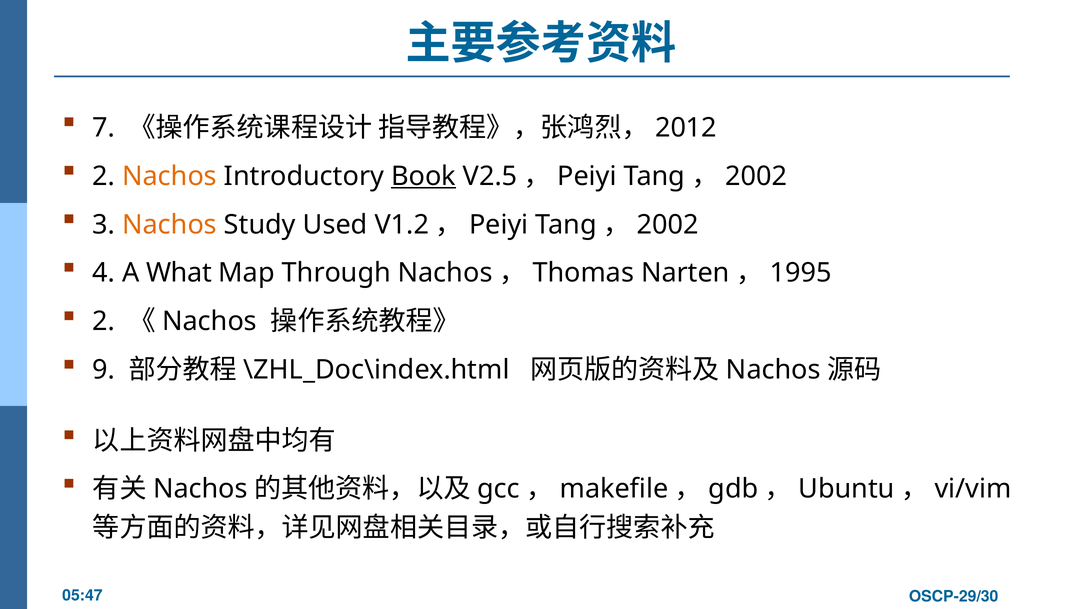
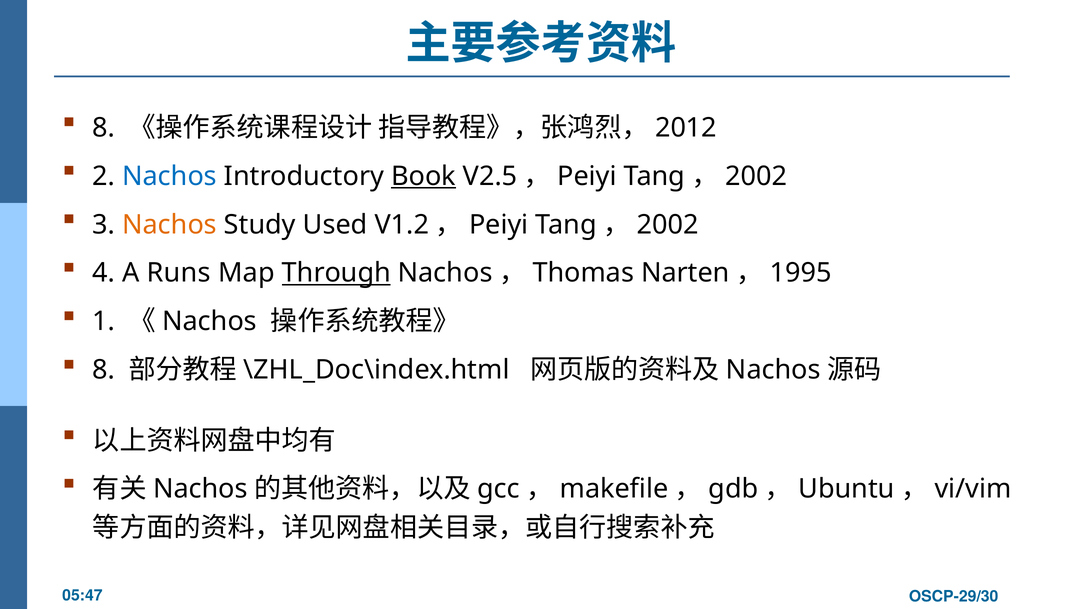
7 at (104, 128): 7 -> 8
Nachos at (170, 176) colour: orange -> blue
What: What -> Runs
Through underline: none -> present
2 at (104, 321): 2 -> 1
9 at (104, 370): 9 -> 8
